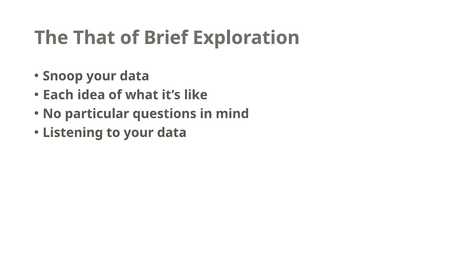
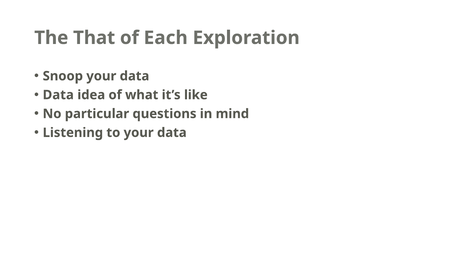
Brief: Brief -> Each
Each at (58, 95): Each -> Data
